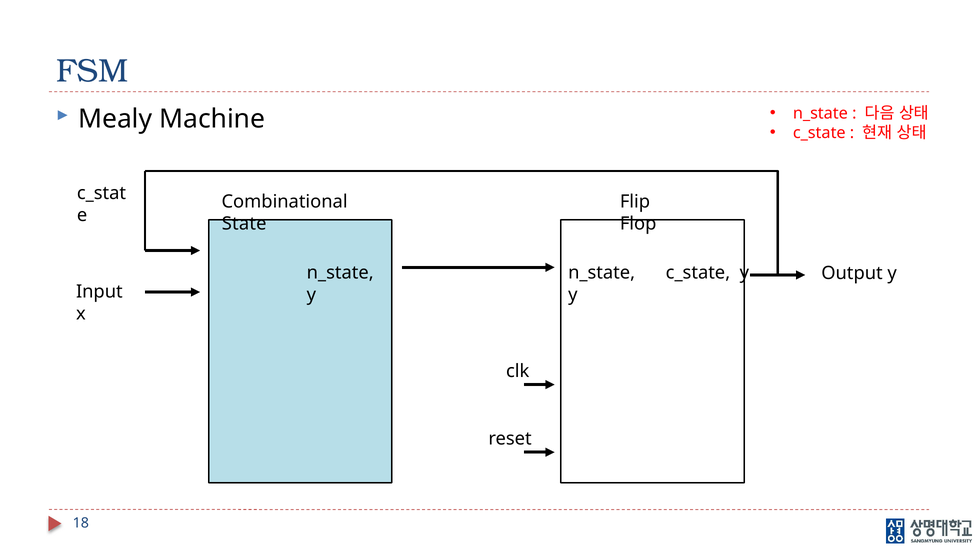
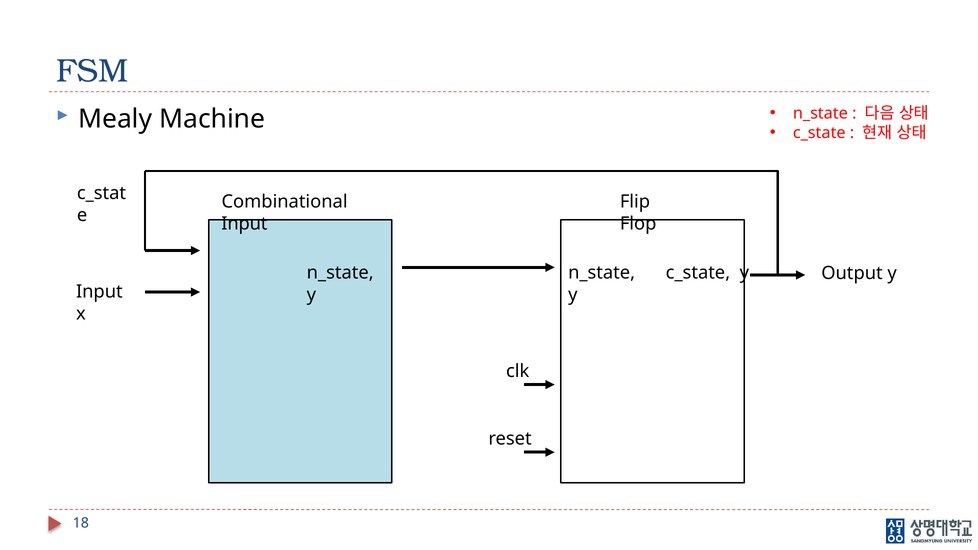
State at (244, 224): State -> Input
